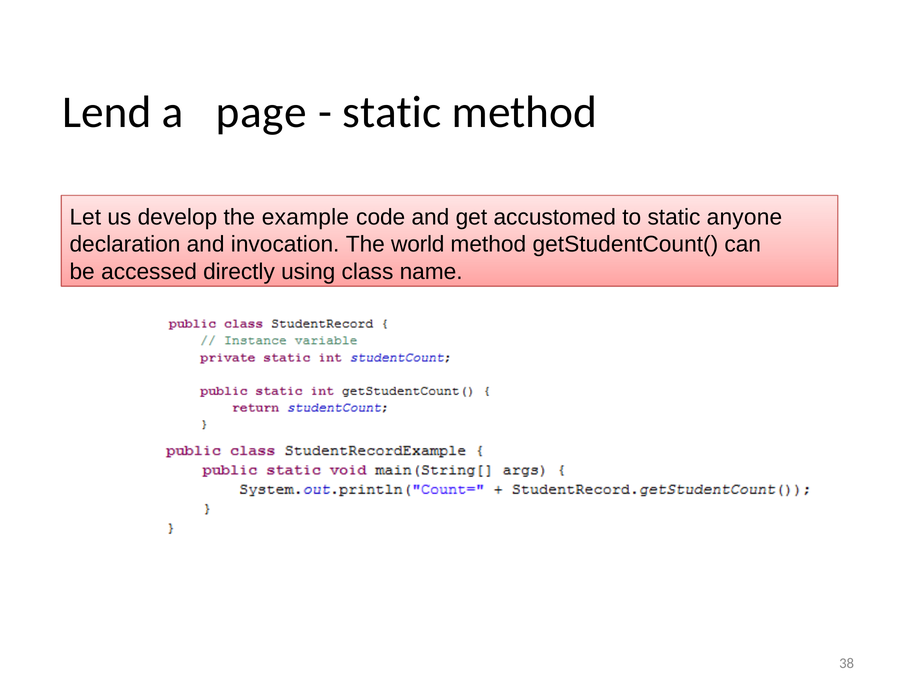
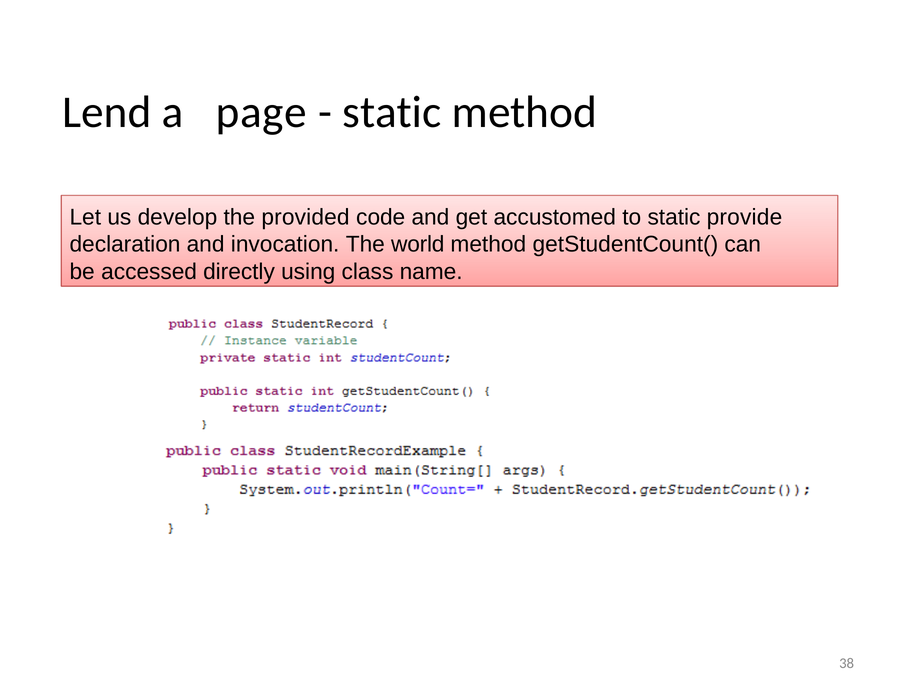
example: example -> provided
anyone: anyone -> provide
